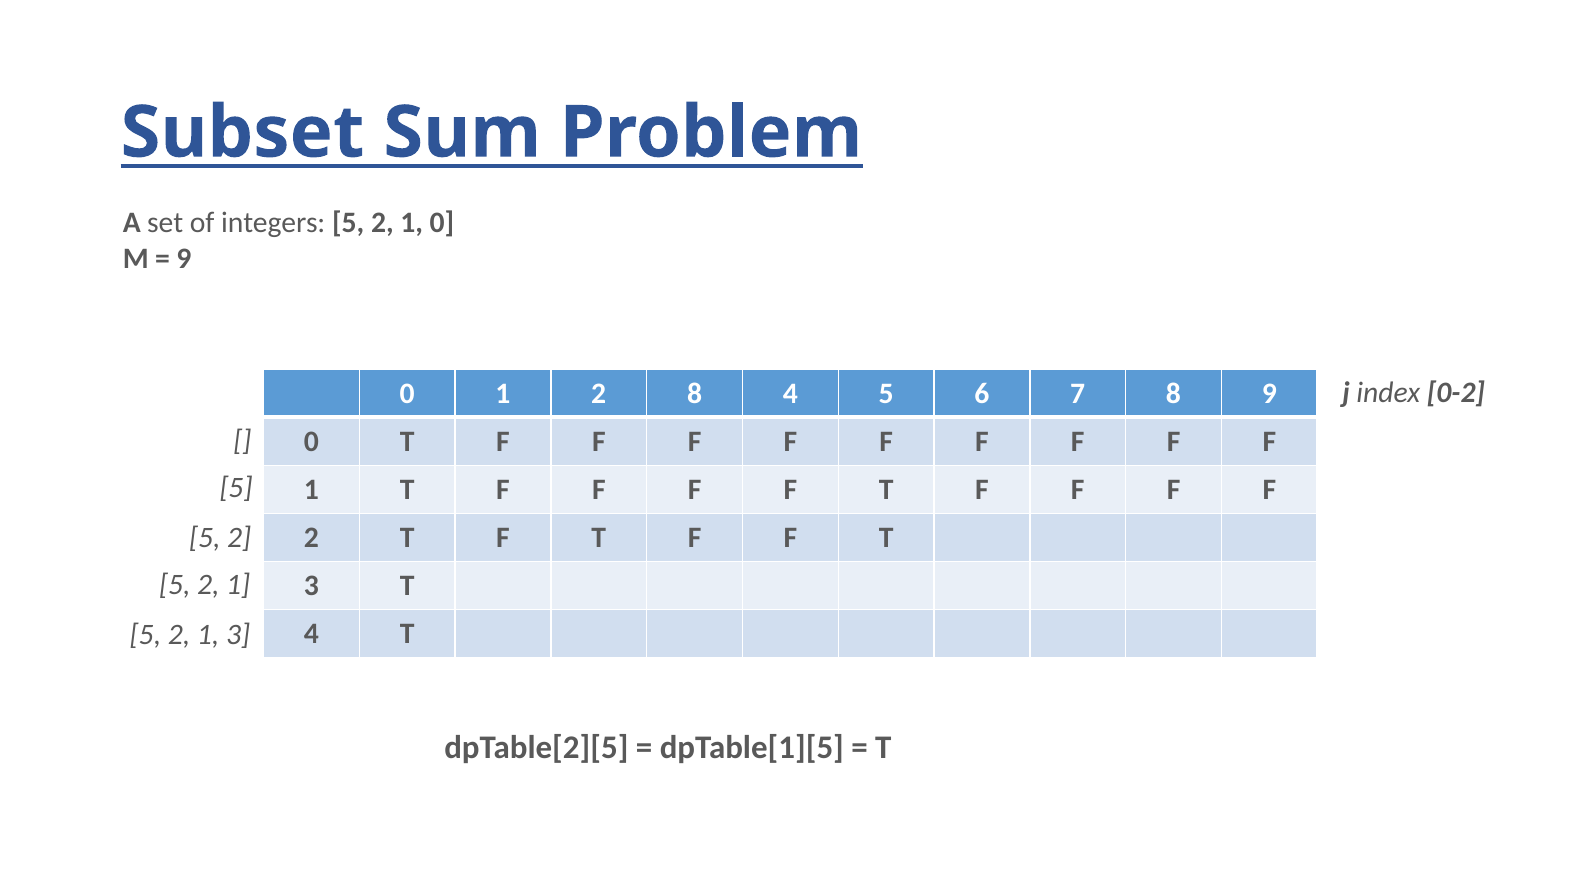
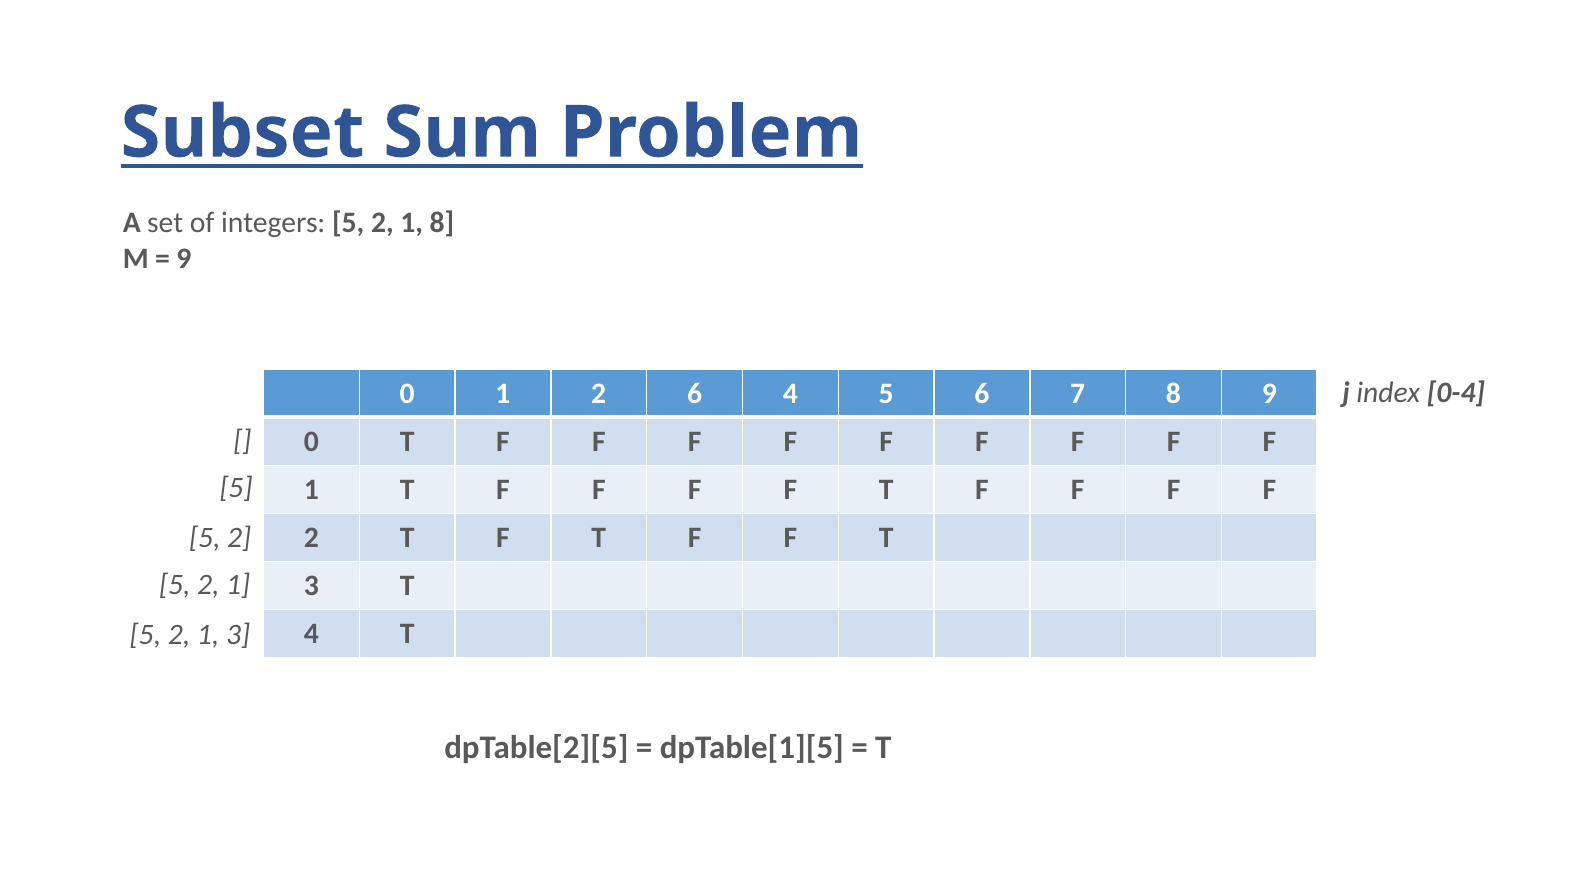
1 0: 0 -> 8
0-2: 0-2 -> 0-4
2 8: 8 -> 6
